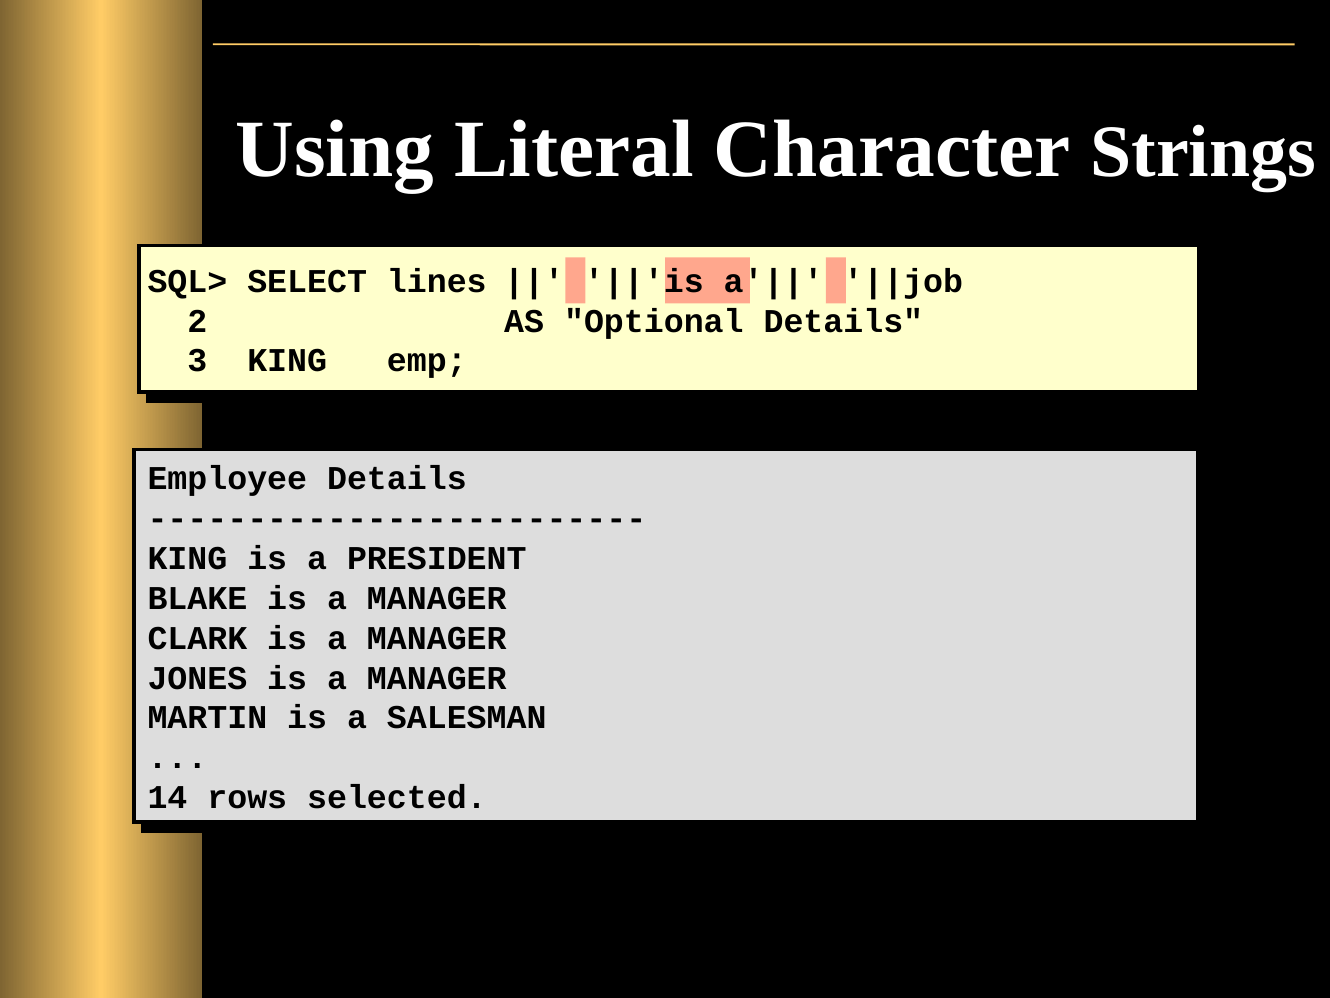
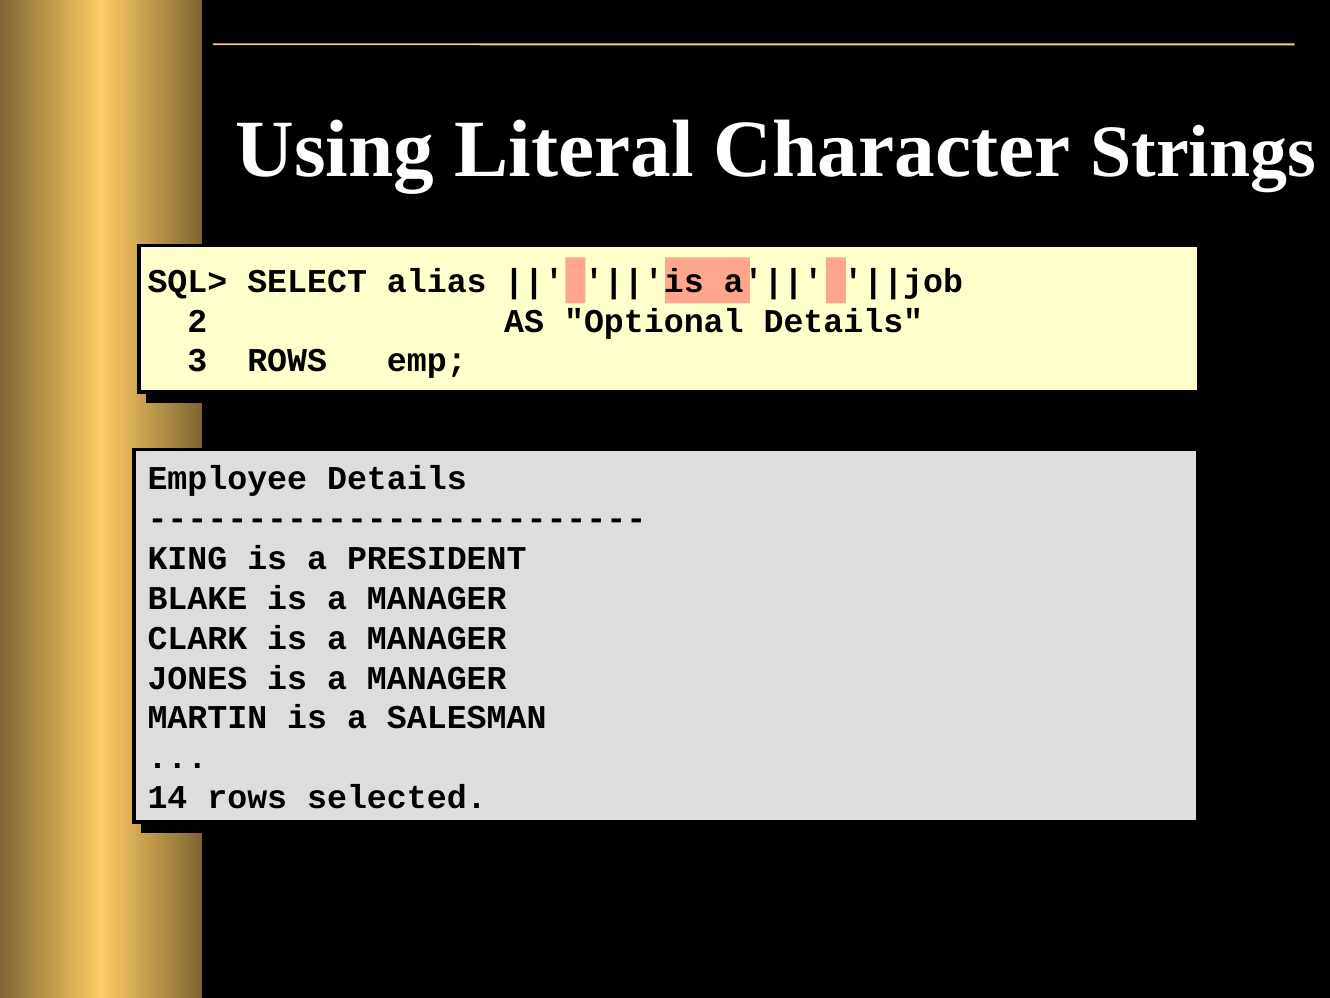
lines: lines -> alias
3 KING: KING -> ROWS
